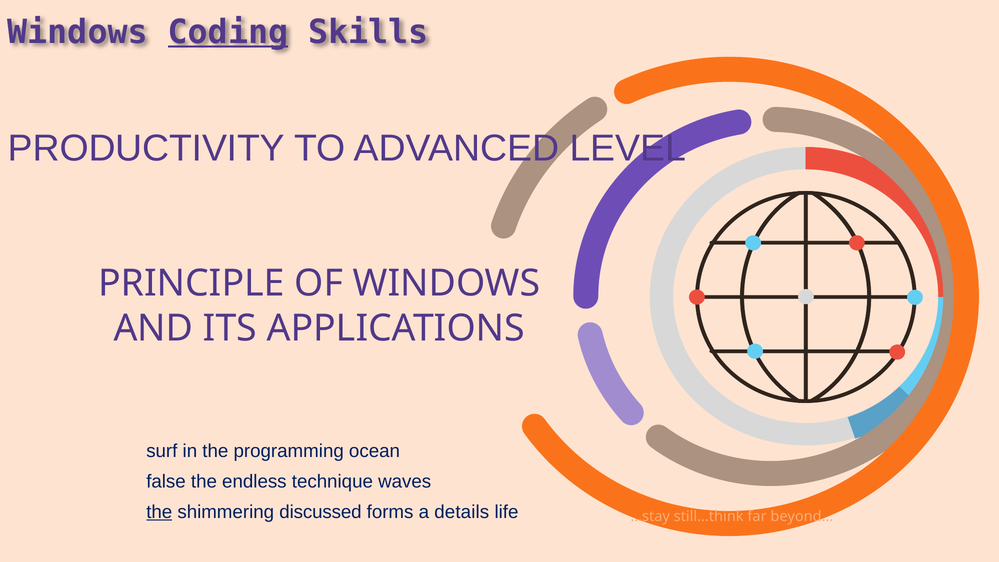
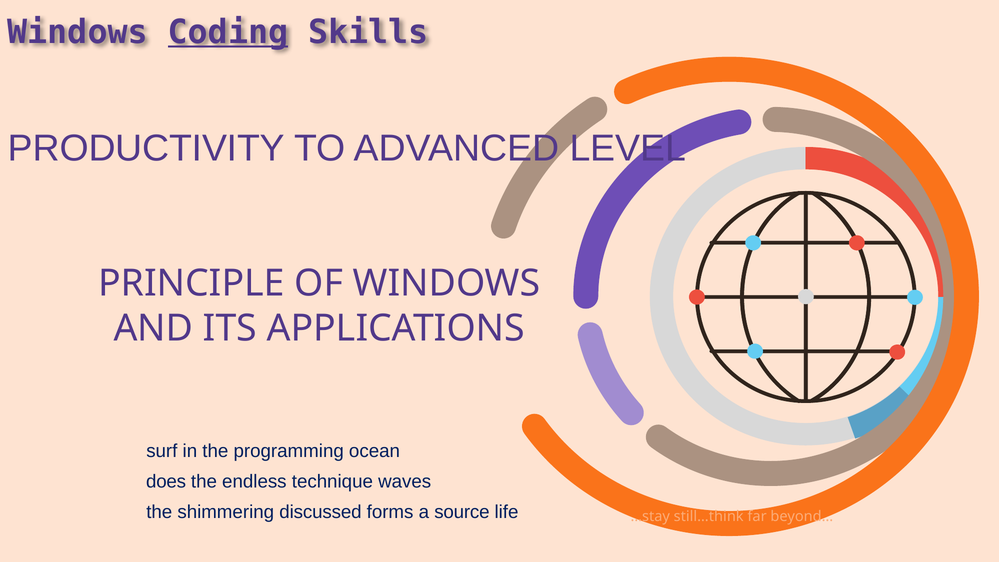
false: false -> does
the at (159, 512) underline: present -> none
details: details -> source
